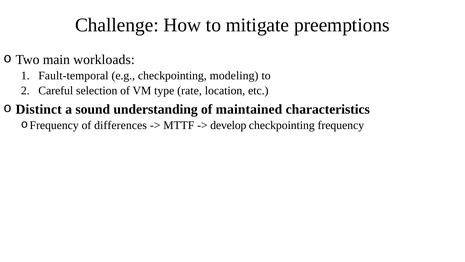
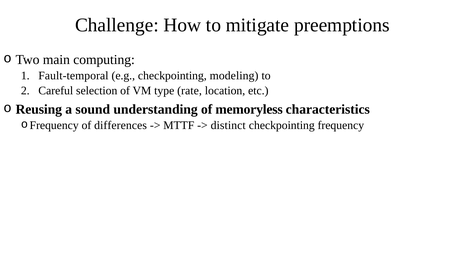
workloads: workloads -> computing
Distinct: Distinct -> Reusing
maintained: maintained -> memoryless
develop: develop -> distinct
